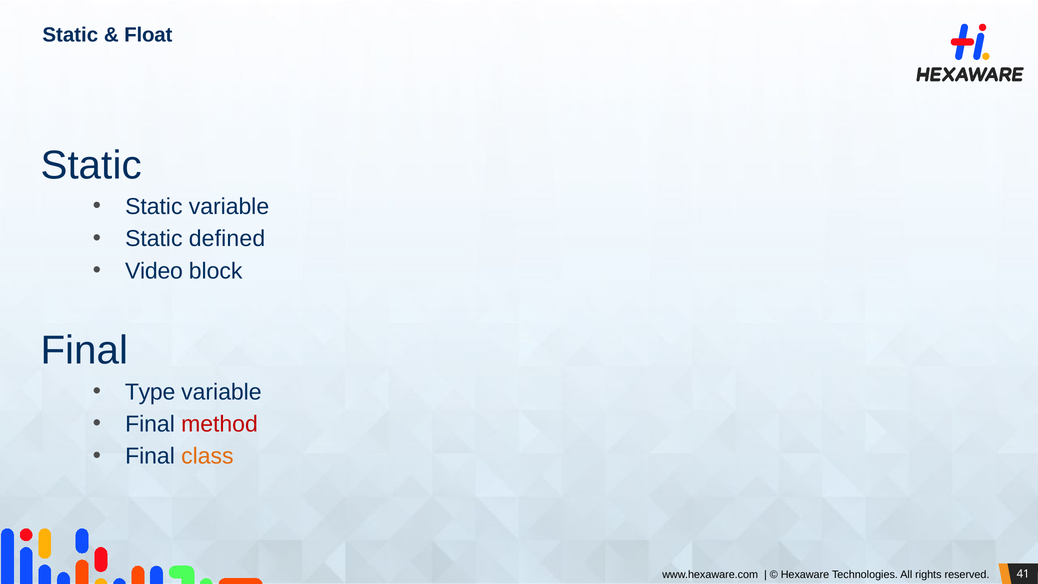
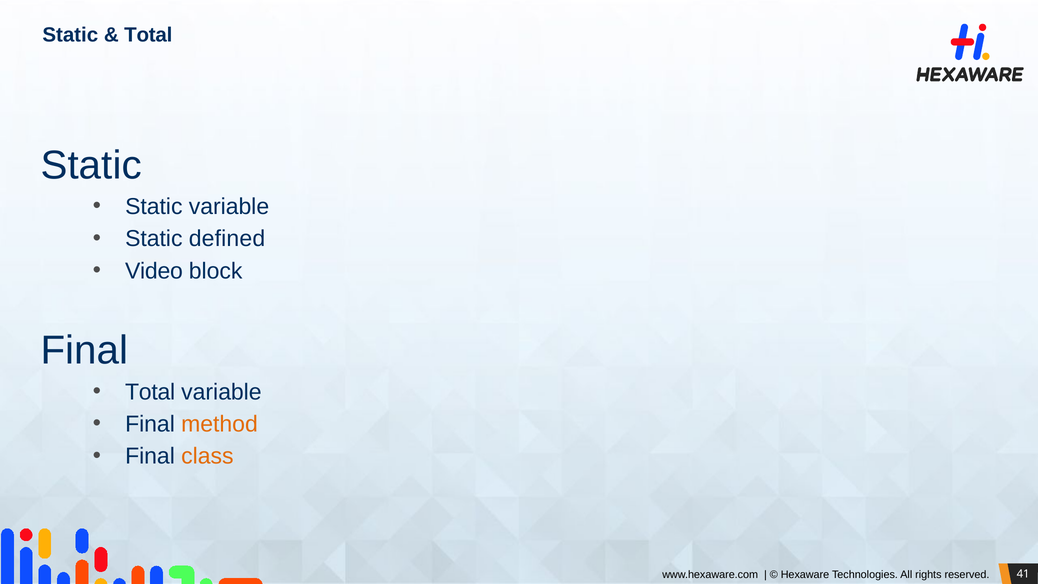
Float at (148, 35): Float -> Total
Type at (150, 392): Type -> Total
method colour: red -> orange
